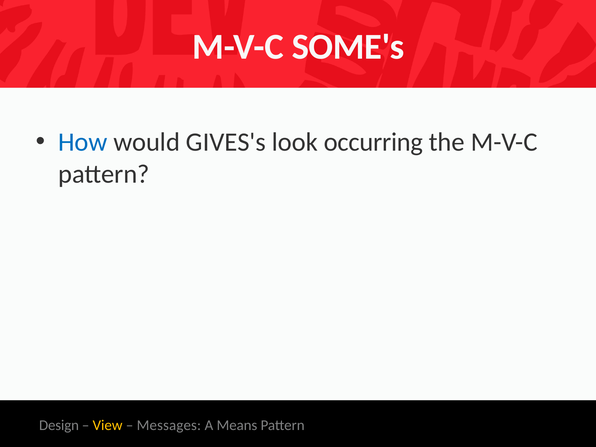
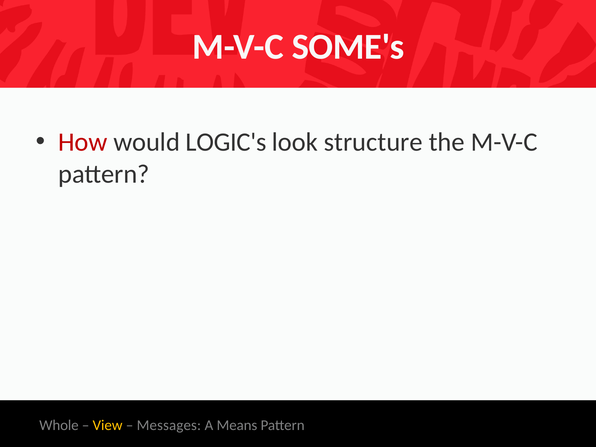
How colour: blue -> red
GIVES's: GIVES's -> LOGIC's
occurring: occurring -> structure
Design: Design -> Whole
